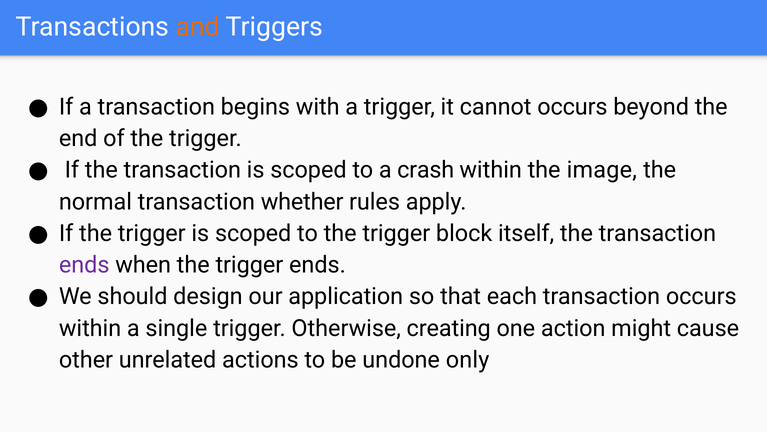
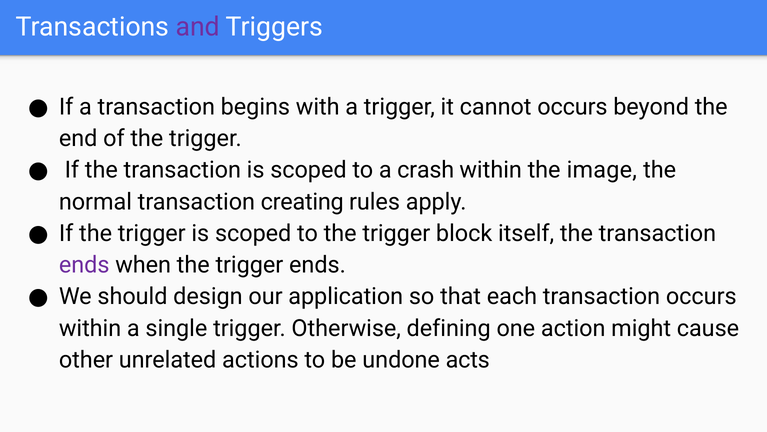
and colour: orange -> purple
whether: whether -> creating
creating: creating -> defining
only: only -> acts
